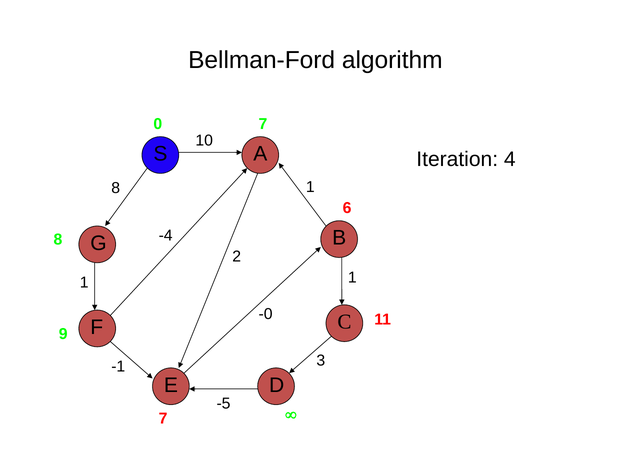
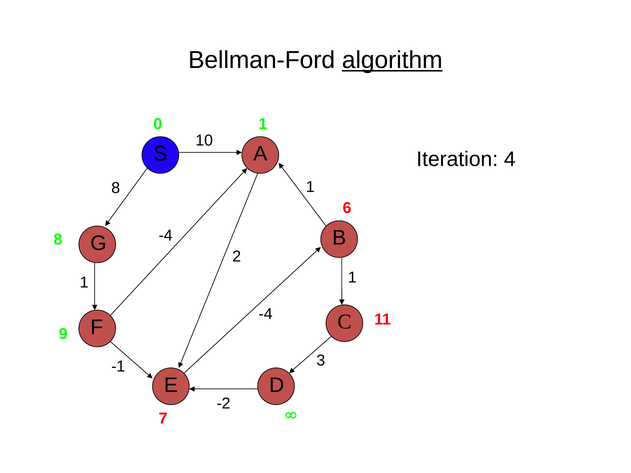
algorithm underline: none -> present
0 7: 7 -> 1
-0 at (266, 314): -0 -> -4
-5: -5 -> -2
